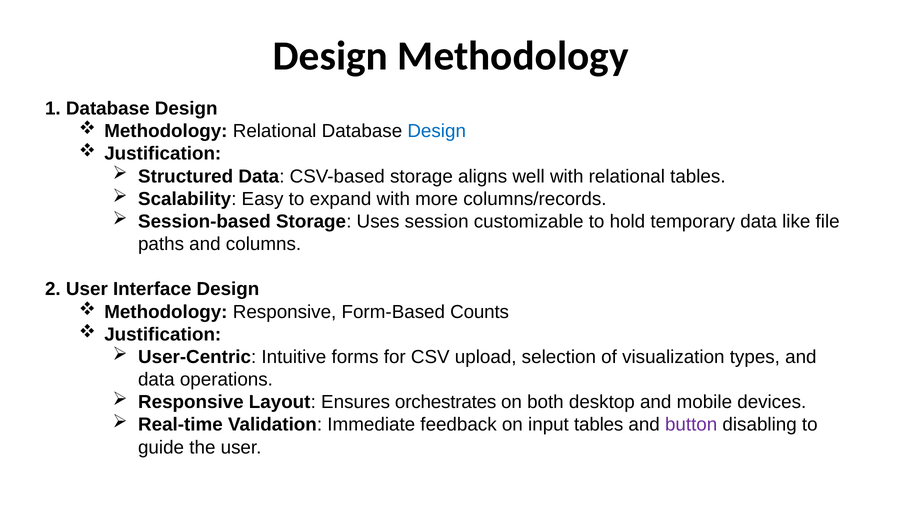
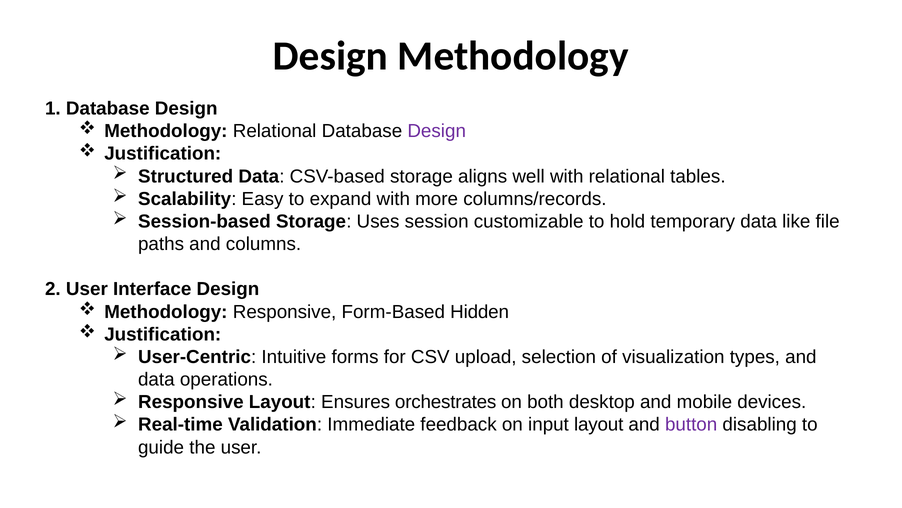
Design at (437, 131) colour: blue -> purple
Counts: Counts -> Hidden
input tables: tables -> layout
